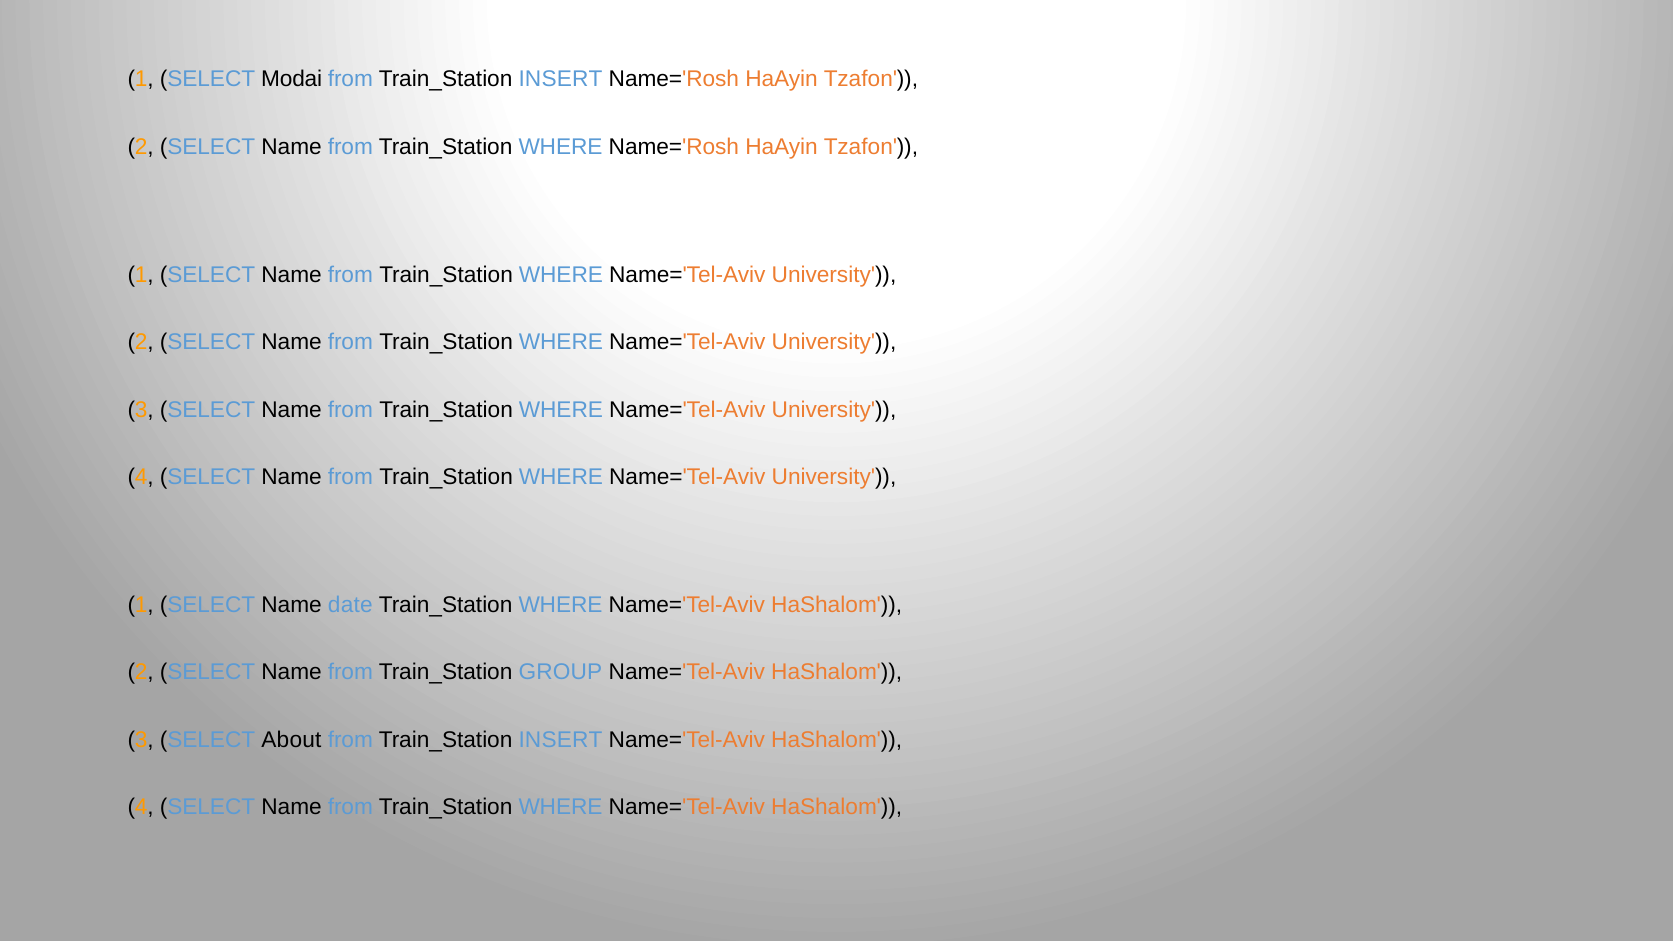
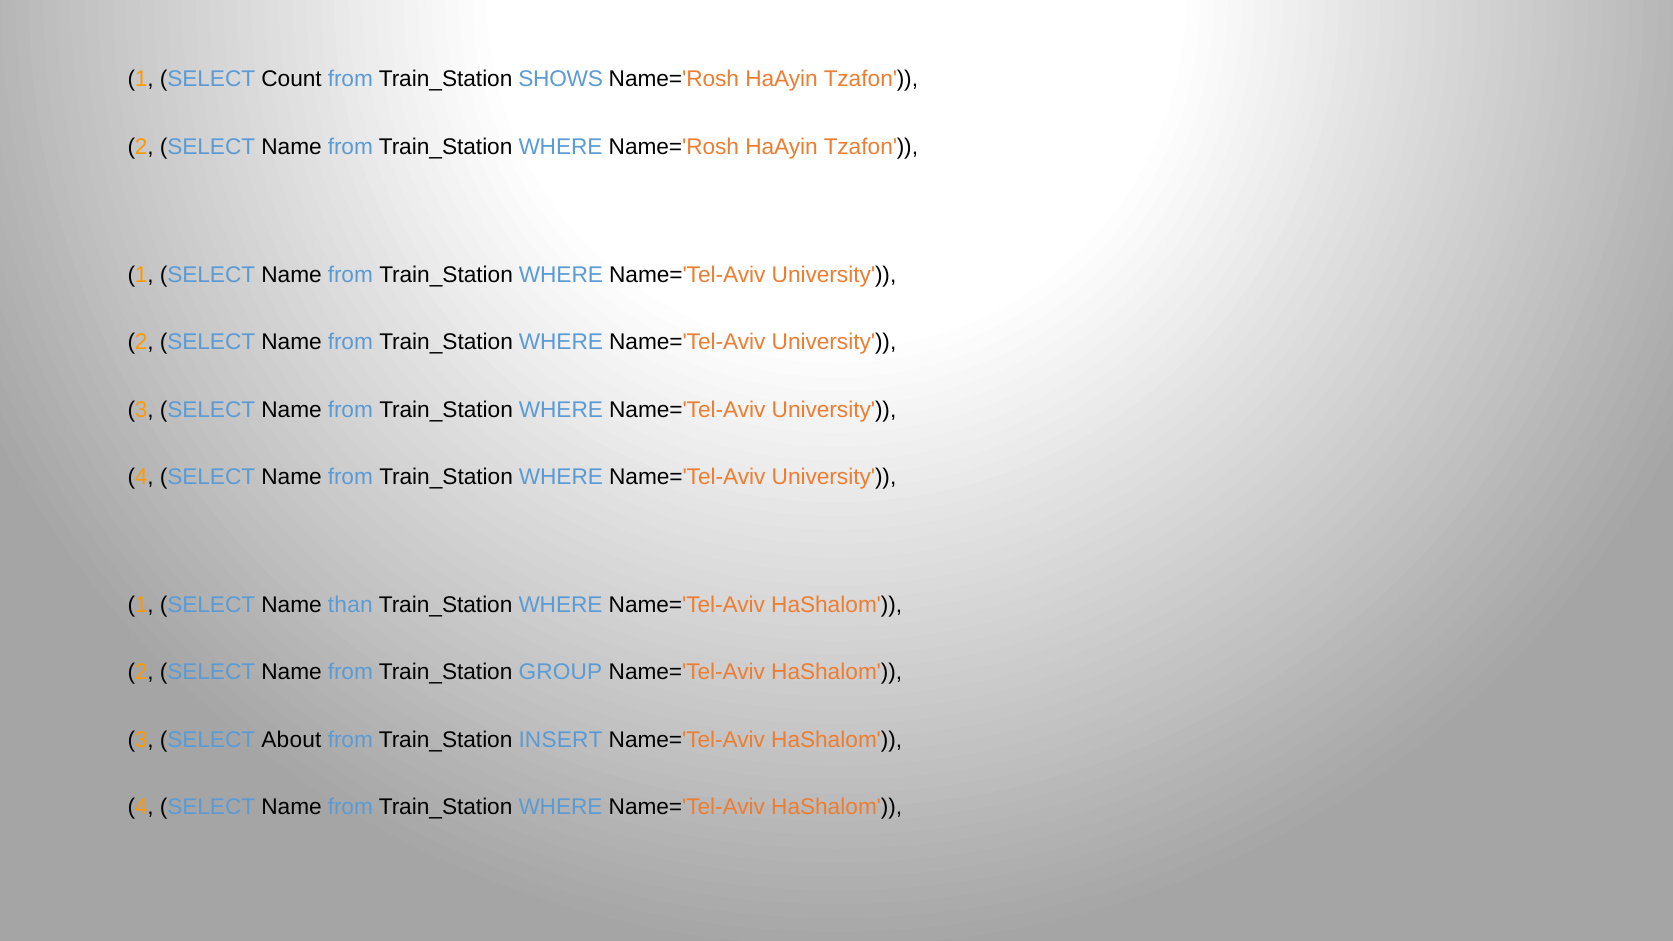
Modai: Modai -> Count
INSERT at (560, 79): INSERT -> SHOWS
date: date -> than
